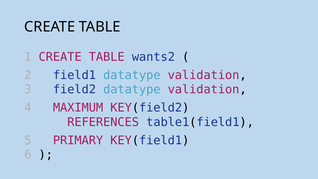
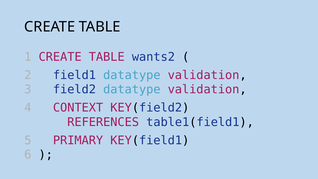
MAXIMUM: MAXIMUM -> CONTEXT
